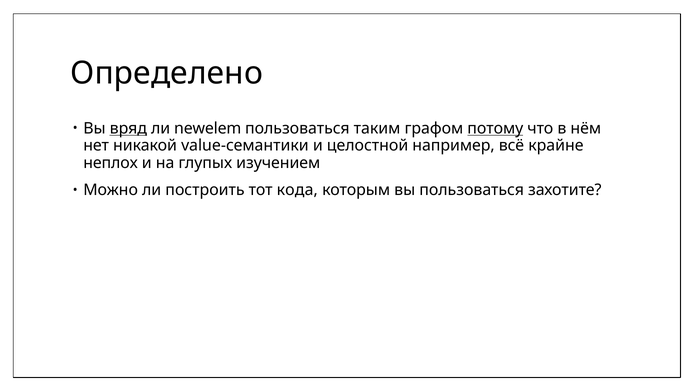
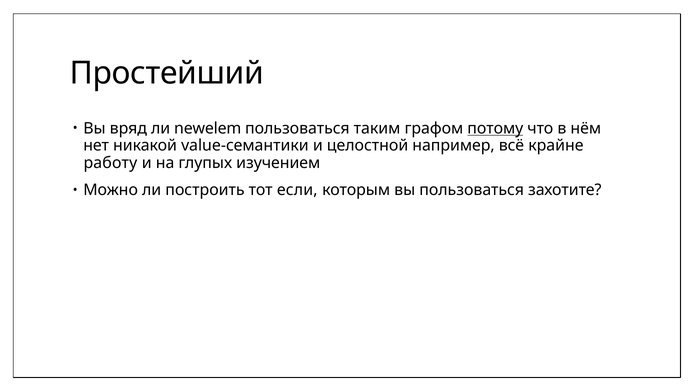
Определено: Определено -> Простейший
вряд underline: present -> none
неплох: неплох -> работу
кода: кода -> если
